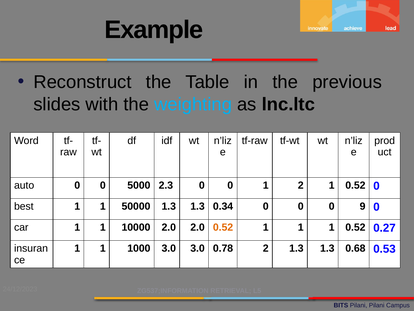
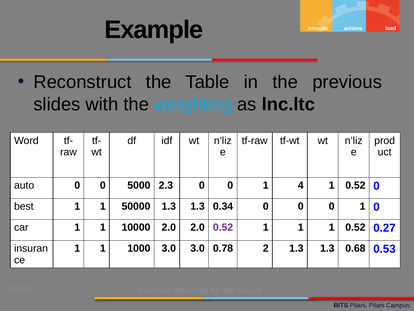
1 2: 2 -> 4
0 0 0 9: 9 -> 1
0.52 at (223, 227) colour: orange -> purple
